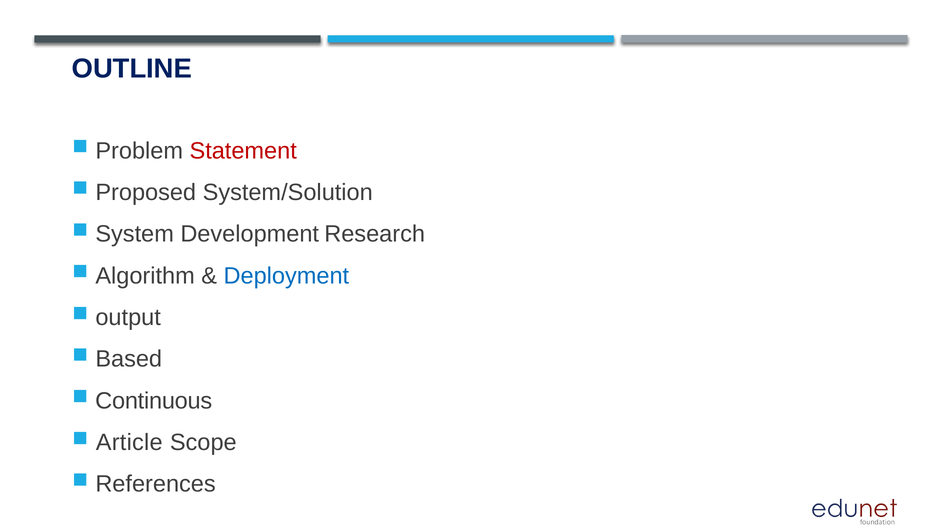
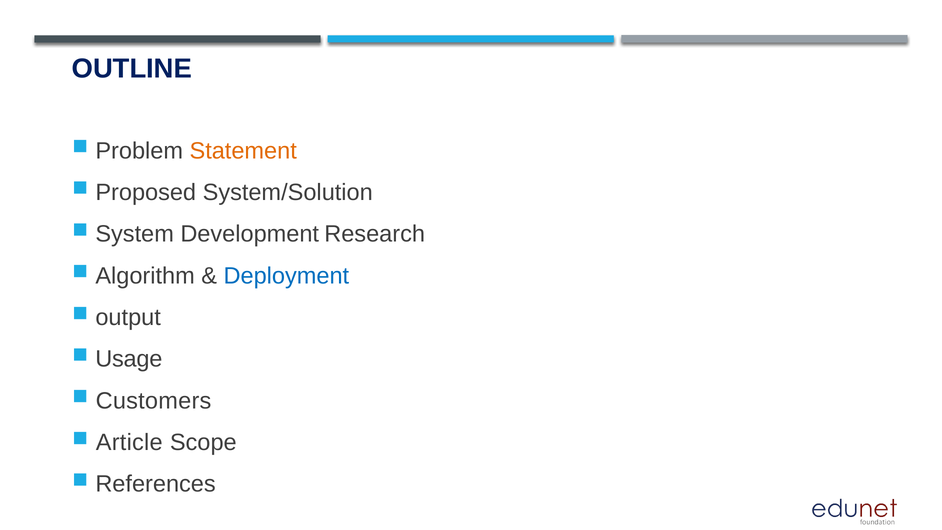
Statement colour: red -> orange
Based: Based -> Usage
Continuous: Continuous -> Customers
